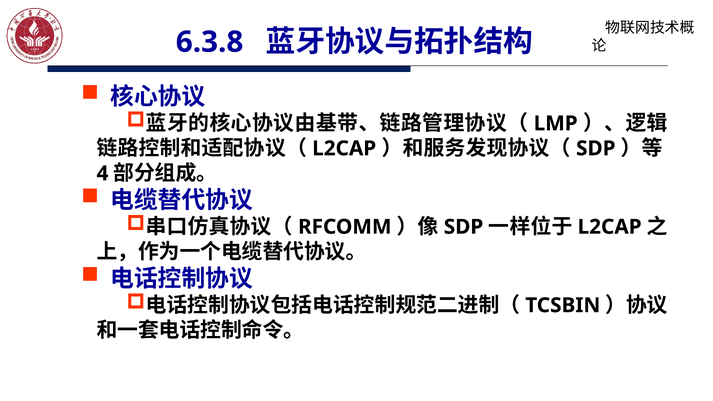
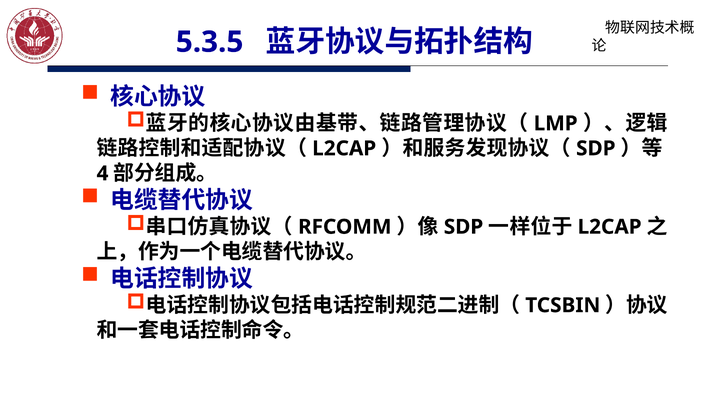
6.3.8: 6.3.8 -> 5.3.5
